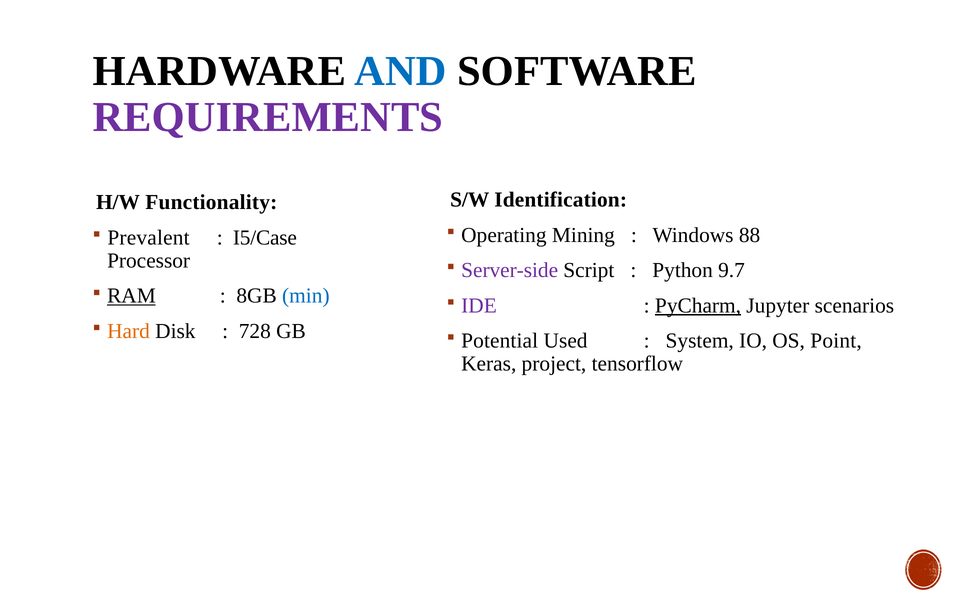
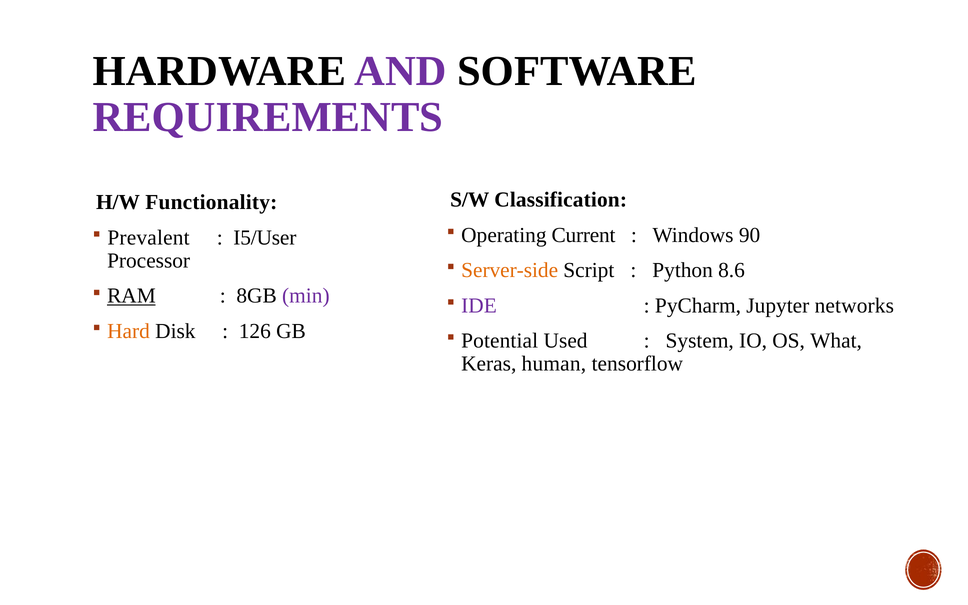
AND colour: blue -> purple
Identification: Identification -> Classification
Mining: Mining -> Current
88: 88 -> 90
I5/Case: I5/Case -> I5/User
Server-side colour: purple -> orange
9.7: 9.7 -> 8.6
min colour: blue -> purple
PyCharm underline: present -> none
scenarios: scenarios -> networks
728: 728 -> 126
Point: Point -> What
project: project -> human
